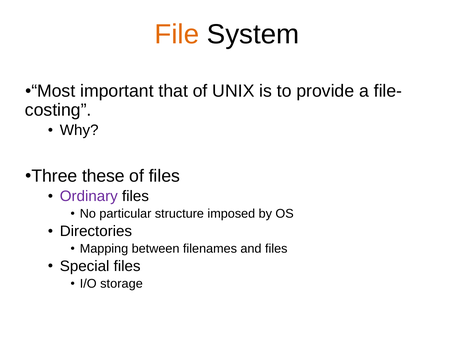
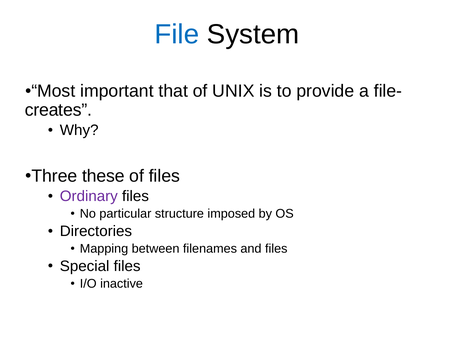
File colour: orange -> blue
costing: costing -> creates
storage: storage -> inactive
